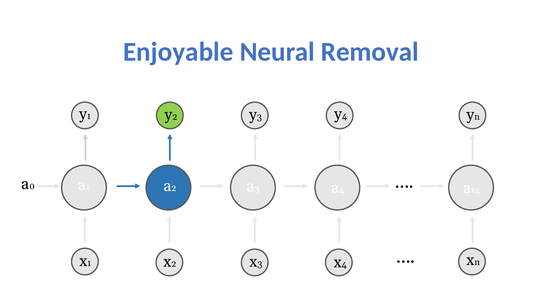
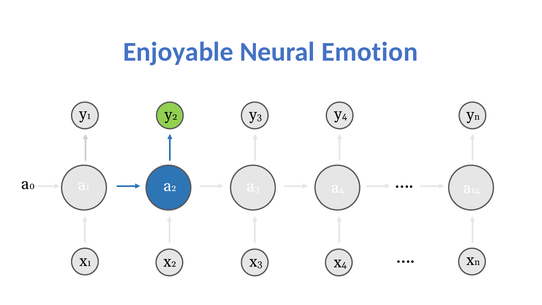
Removal: Removal -> Emotion
